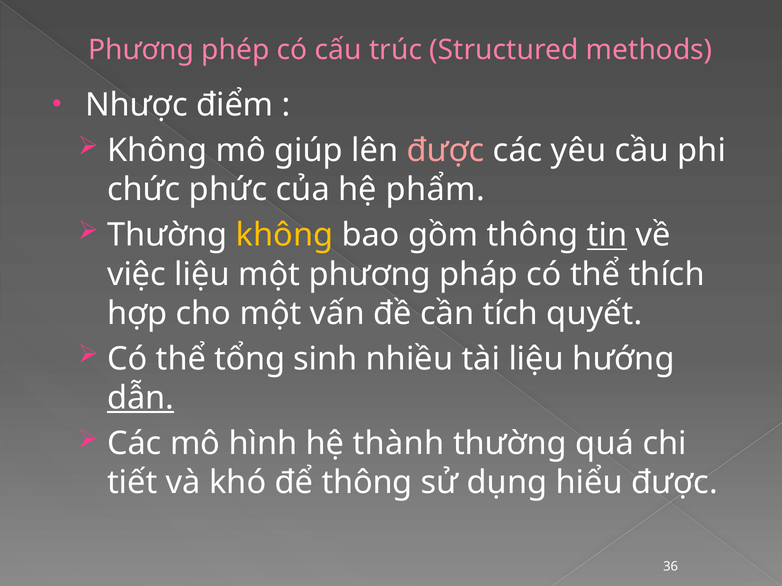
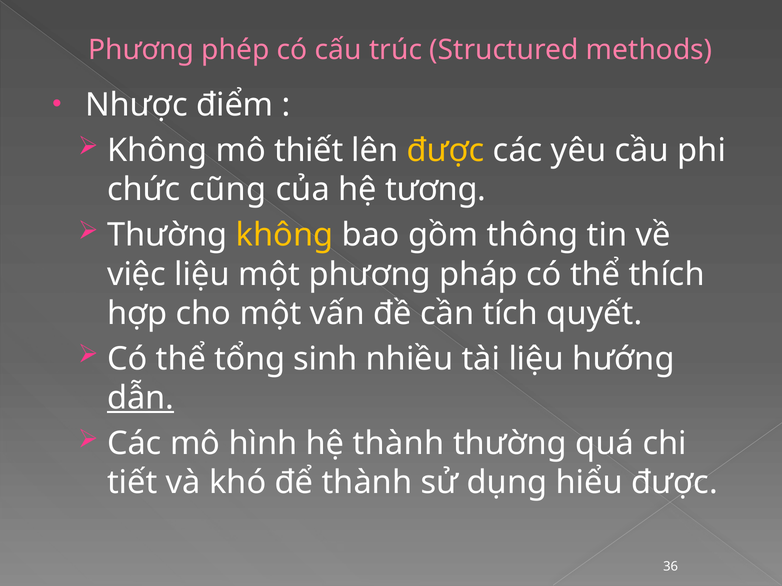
giúp: giúp -> thiết
được at (446, 151) colour: pink -> yellow
phức: phức -> cũng
phẩm: phẩm -> tương
tin underline: present -> none
để thông: thông -> thành
